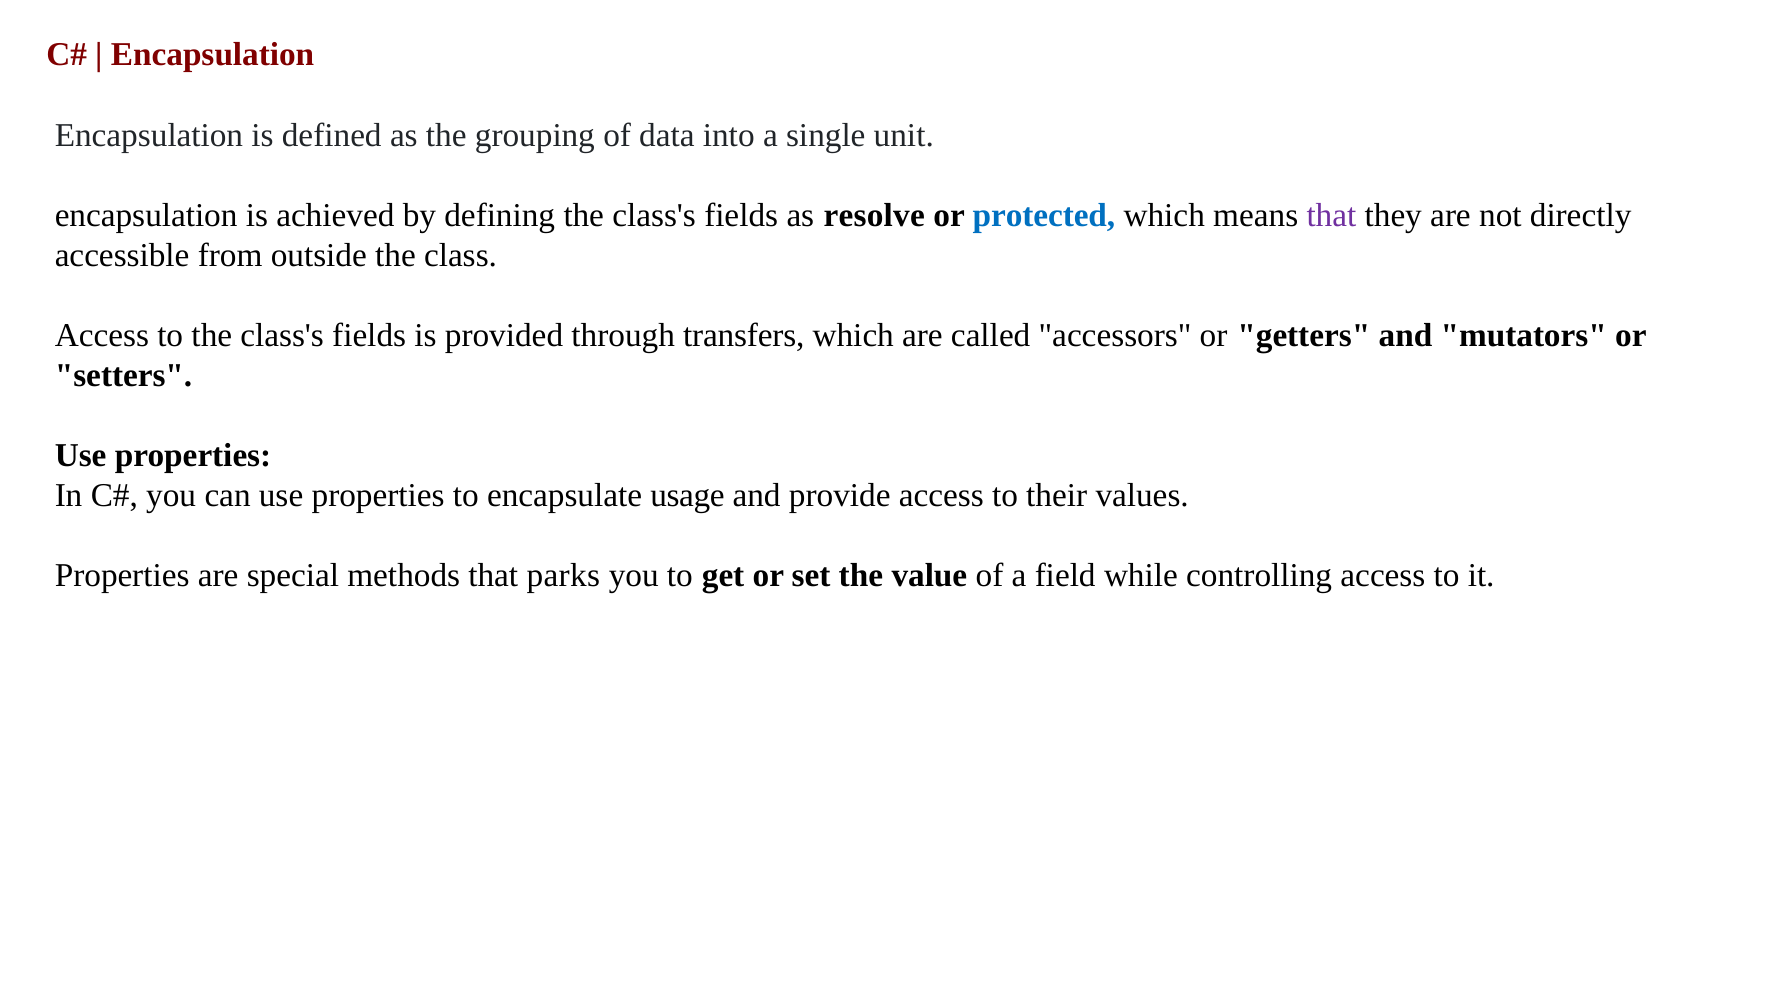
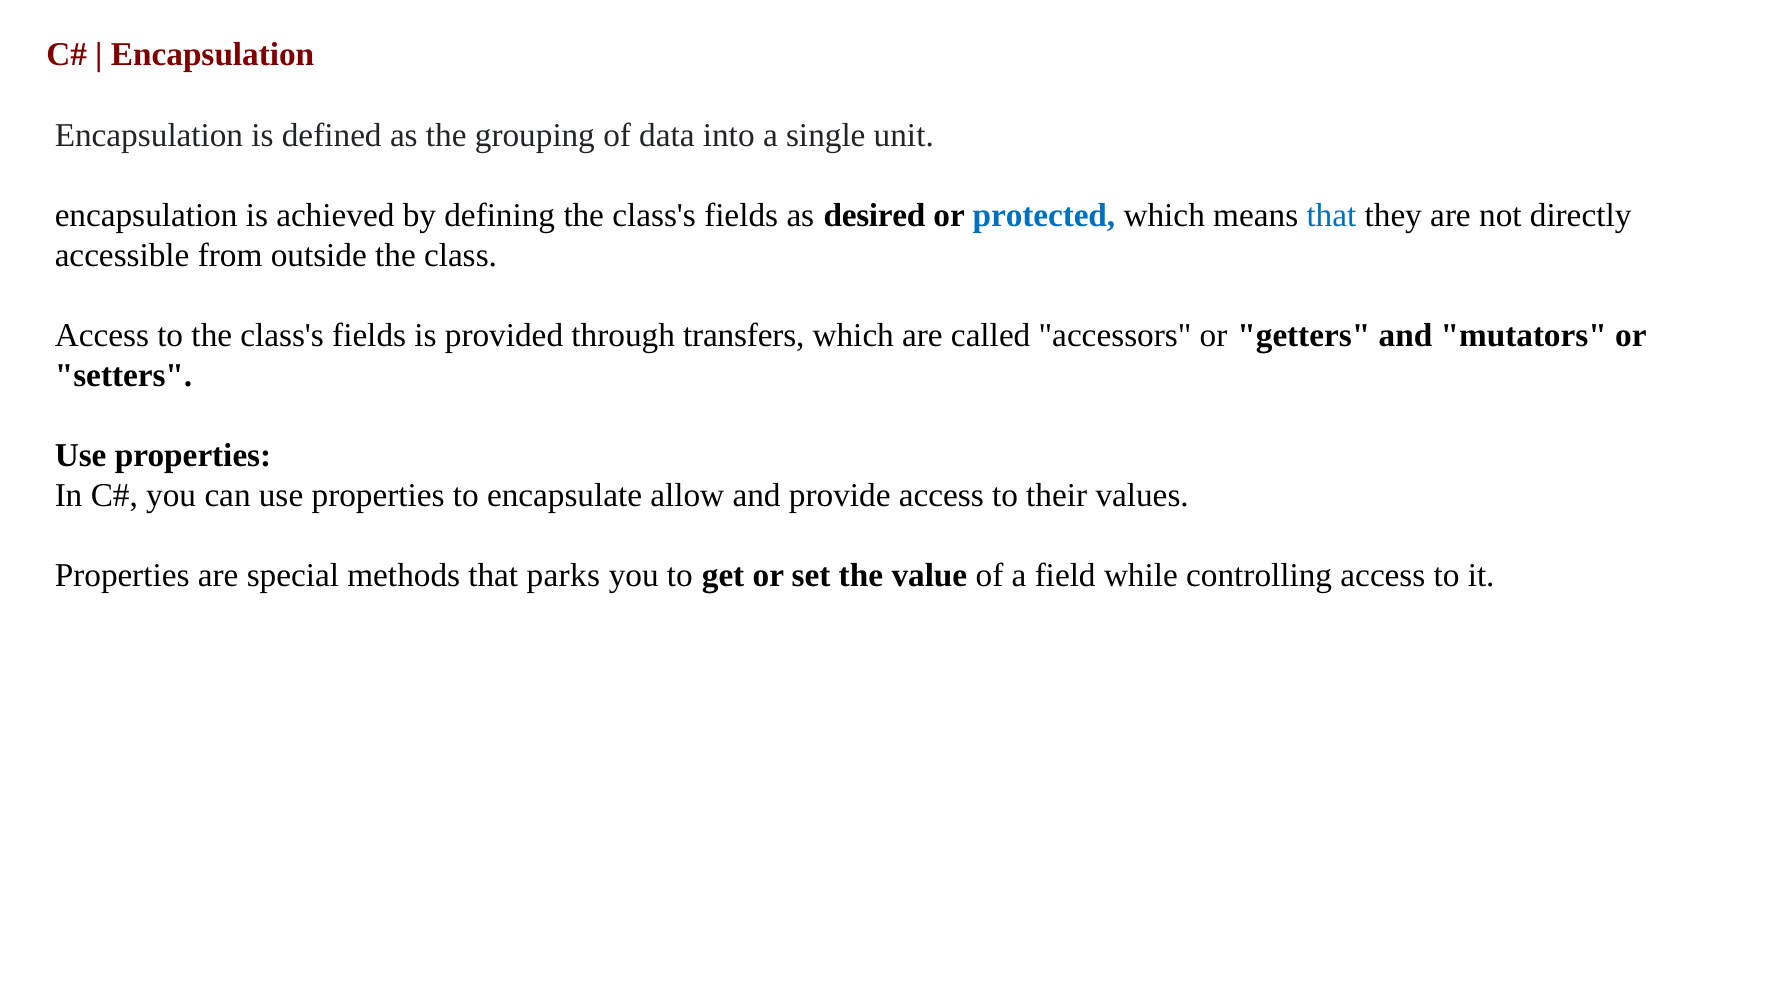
resolve: resolve -> desired
that at (1331, 216) colour: purple -> blue
usage: usage -> allow
